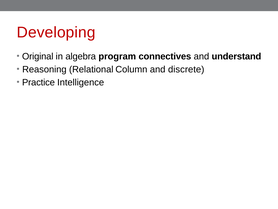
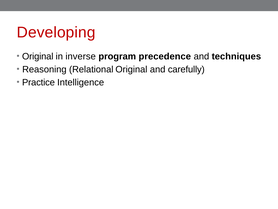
algebra: algebra -> inverse
connectives: connectives -> precedence
understand: understand -> techniques
Relational Column: Column -> Original
discrete: discrete -> carefully
